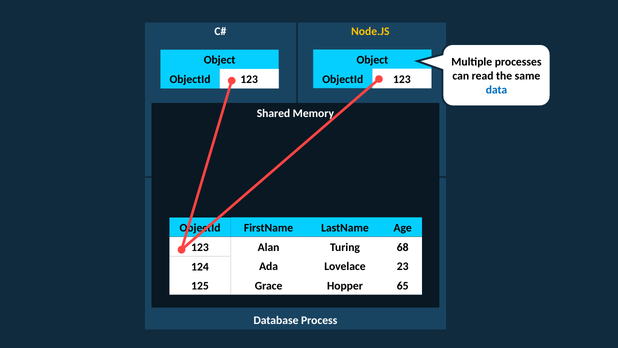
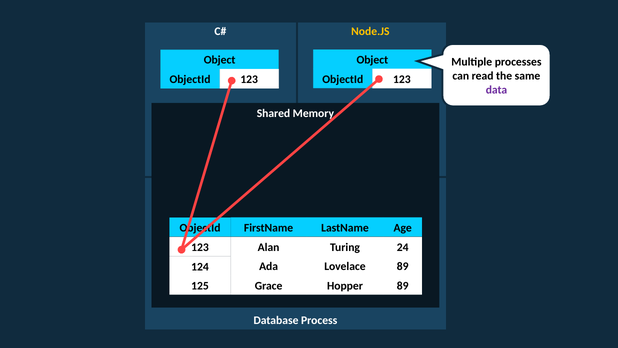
data colour: blue -> purple
68: 68 -> 24
Lovelace 23: 23 -> 89
Hopper 65: 65 -> 89
